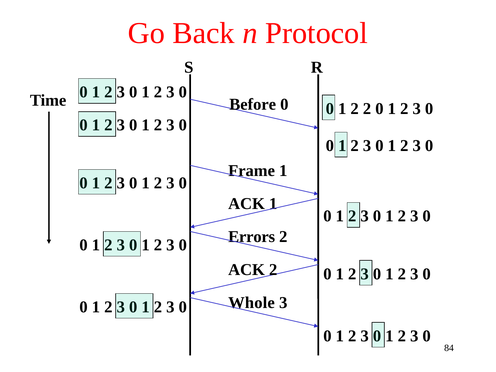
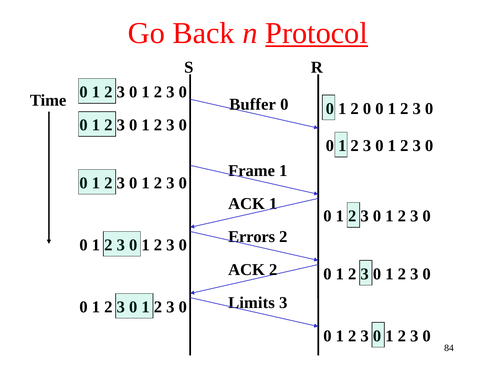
Protocol underline: none -> present
1 2 2: 2 -> 0
Before: Before -> Buffer
Whole: Whole -> Limits
